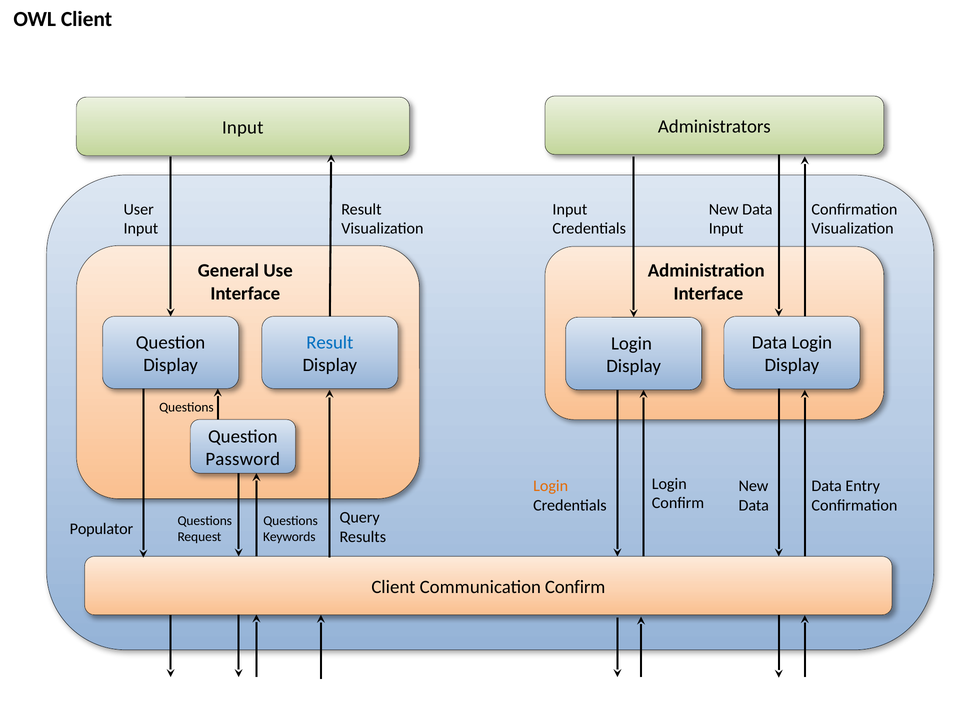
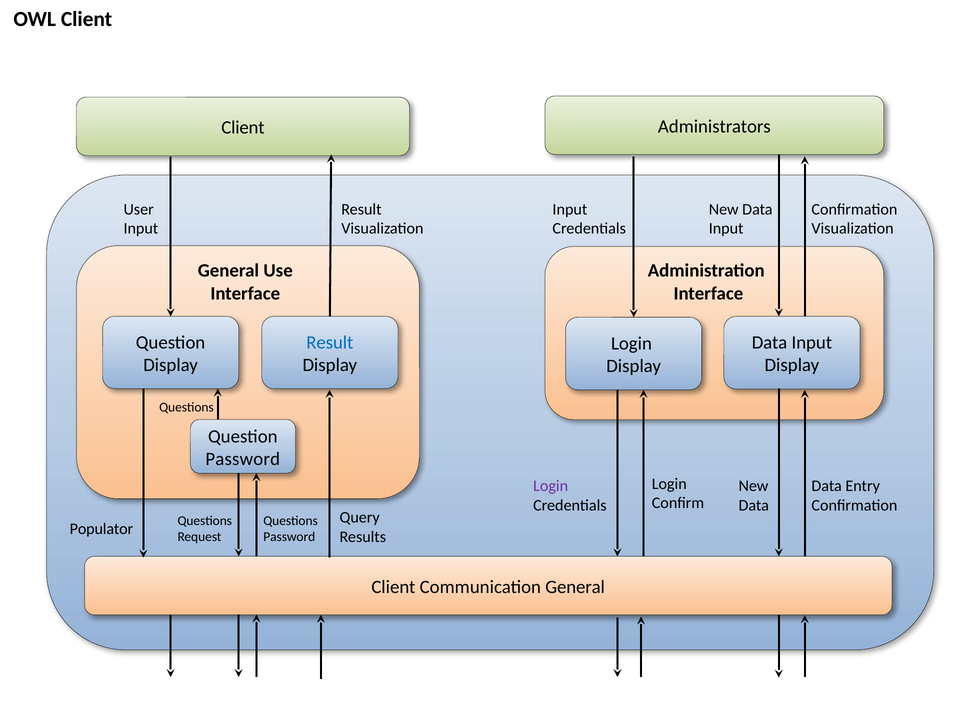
Input at (243, 128): Input -> Client
Login at (812, 343): Login -> Input
Login at (551, 486) colour: orange -> purple
Keywords at (289, 537): Keywords -> Password
Communication Confirm: Confirm -> General
